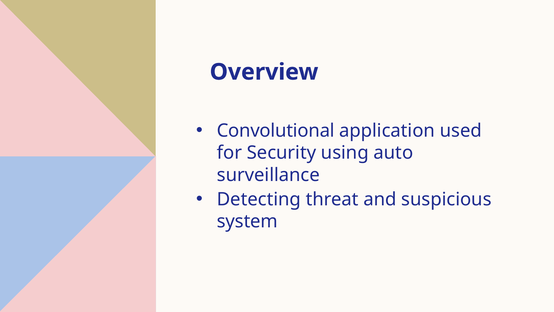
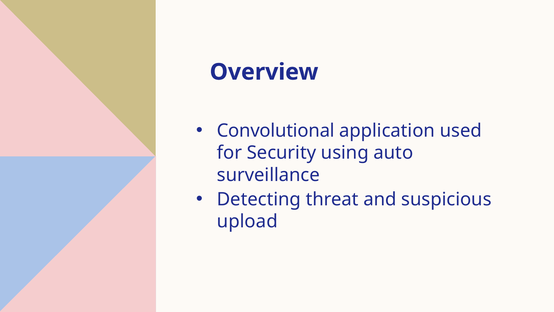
system: system -> upload
